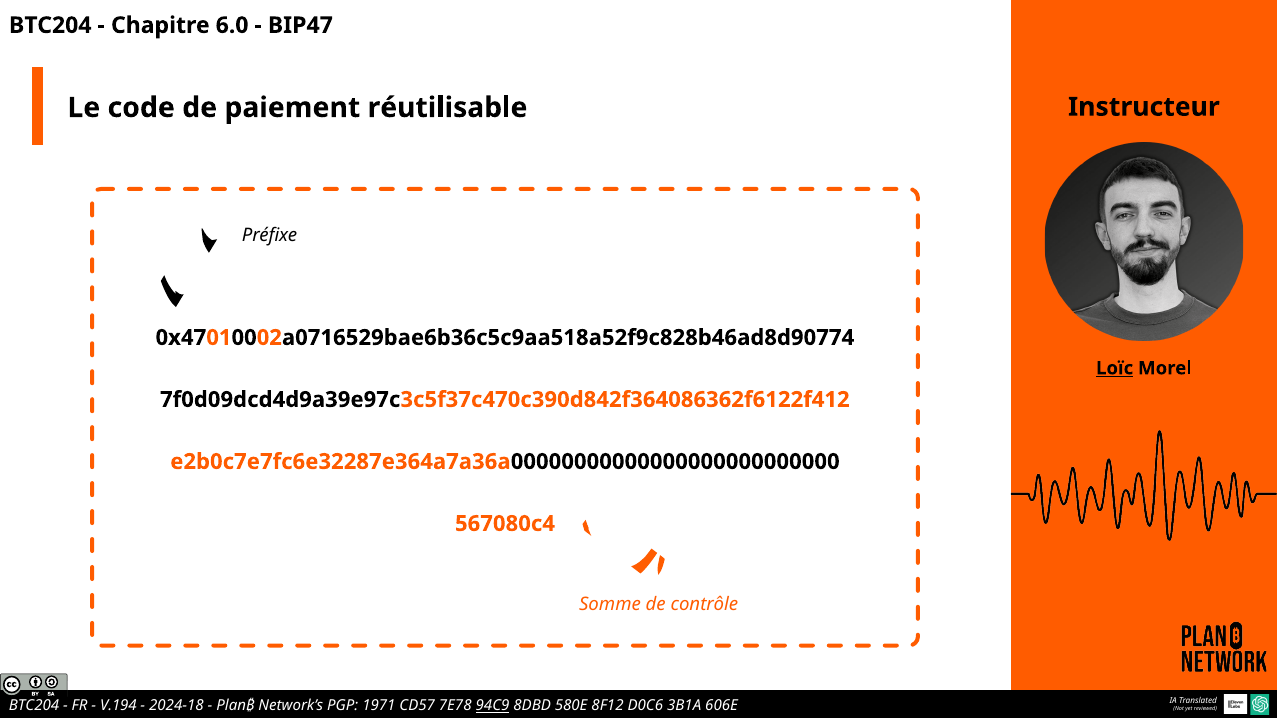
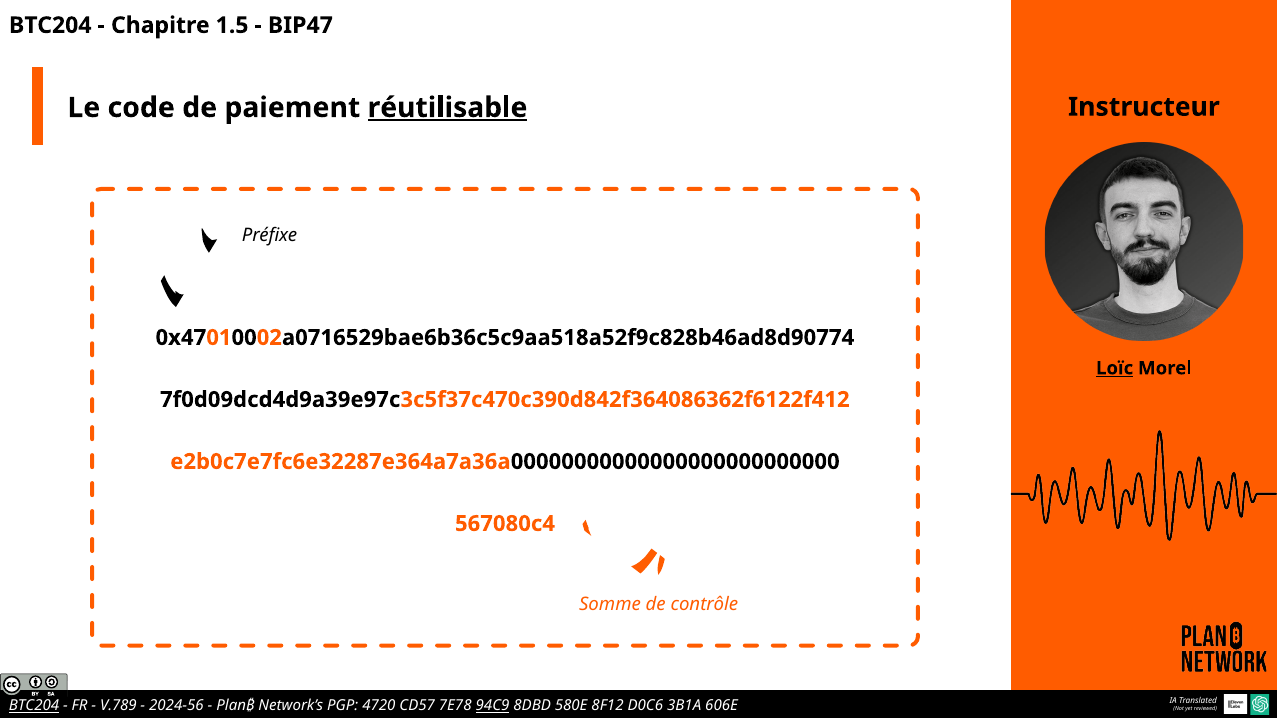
6.0: 6.0 -> 1.5
réutilisable underline: none -> present
BTC204 at (34, 706) underline: none -> present
V.194: V.194 -> V.789
2024-18: 2024-18 -> 2024-56
1971: 1971 -> 4720
